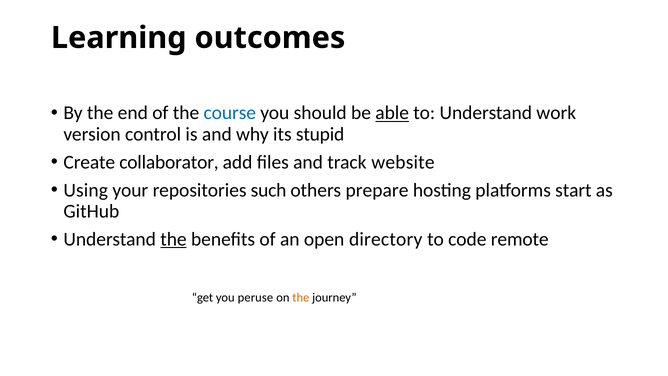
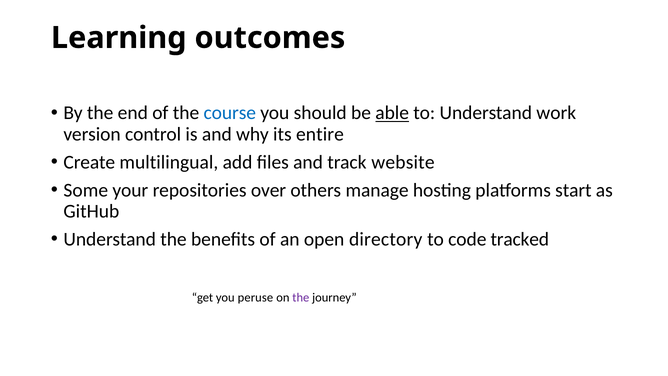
stupid: stupid -> entire
collaborator: collaborator -> multilingual
Using: Using -> Some
such: such -> over
prepare: prepare -> manage
the at (173, 239) underline: present -> none
remote: remote -> tracked
the at (301, 297) colour: orange -> purple
